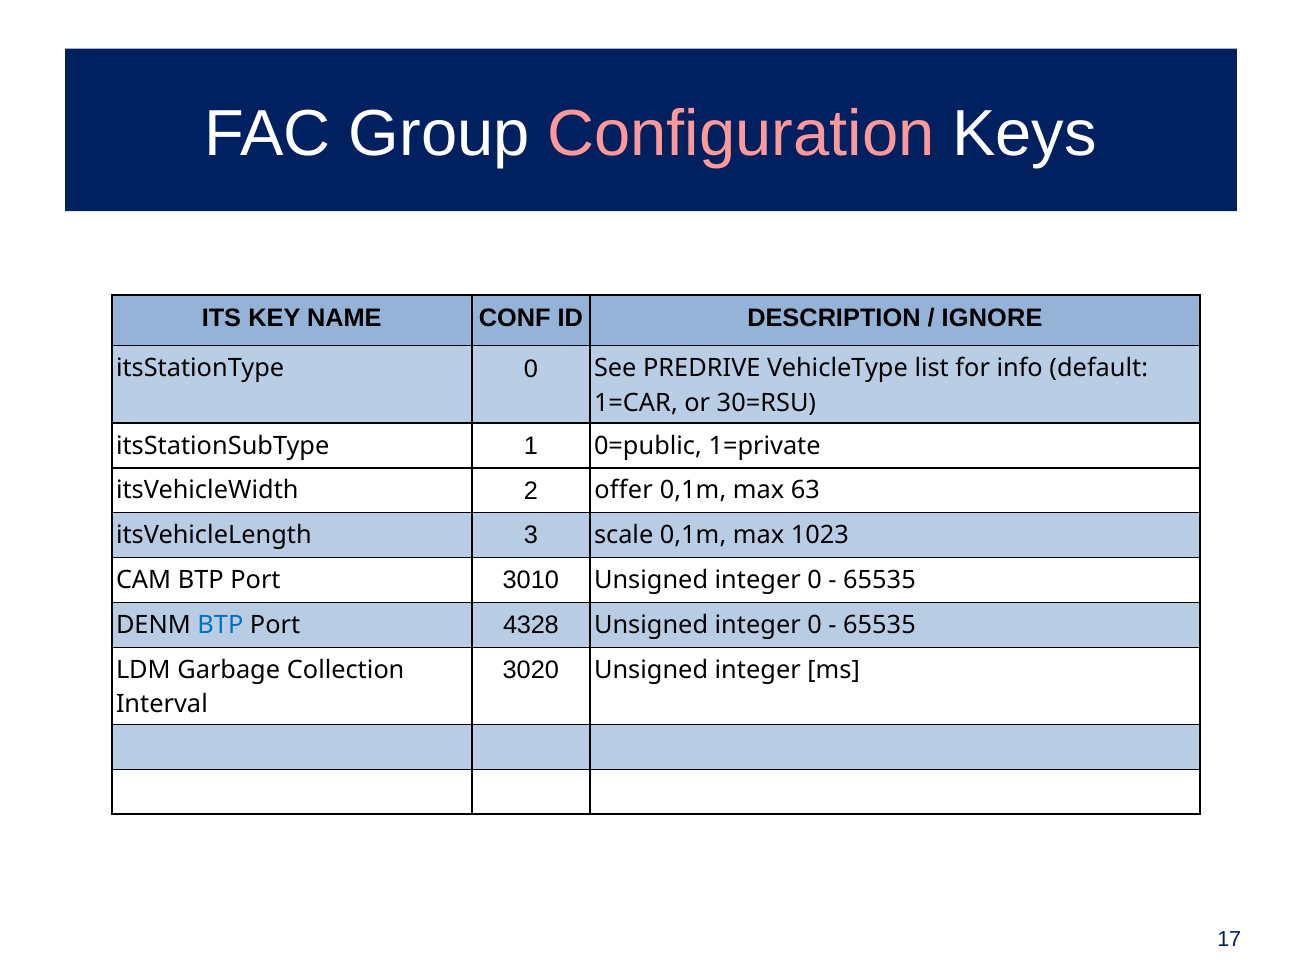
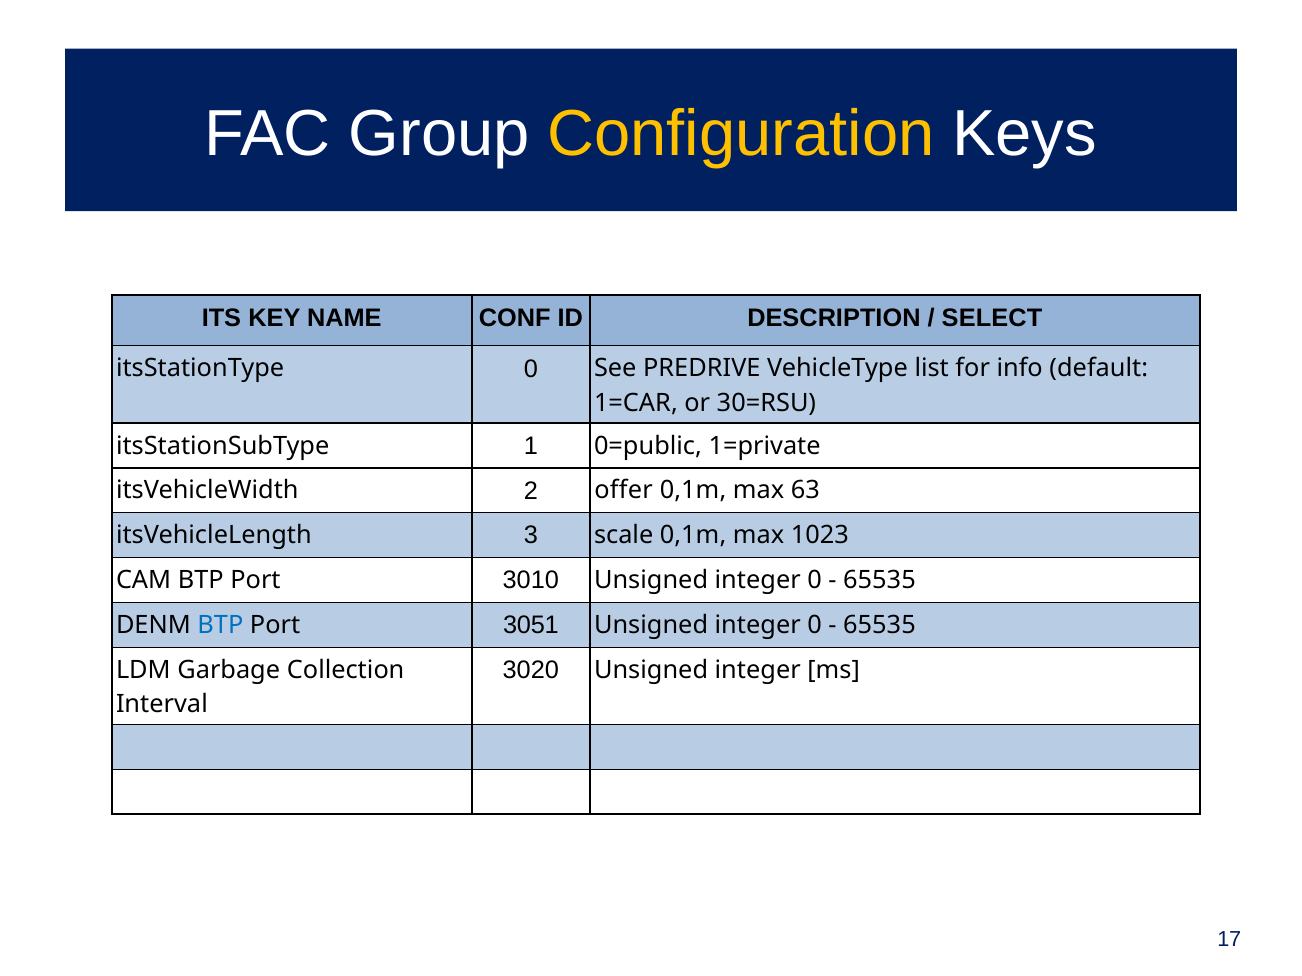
Configuration colour: pink -> yellow
IGNORE: IGNORE -> SELECT
4328: 4328 -> 3051
